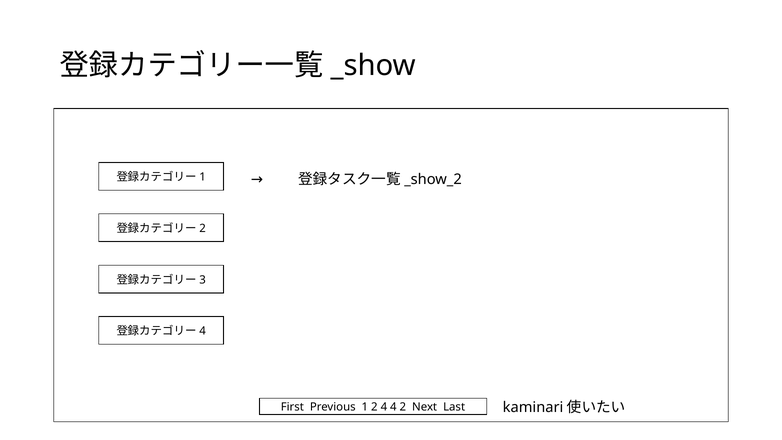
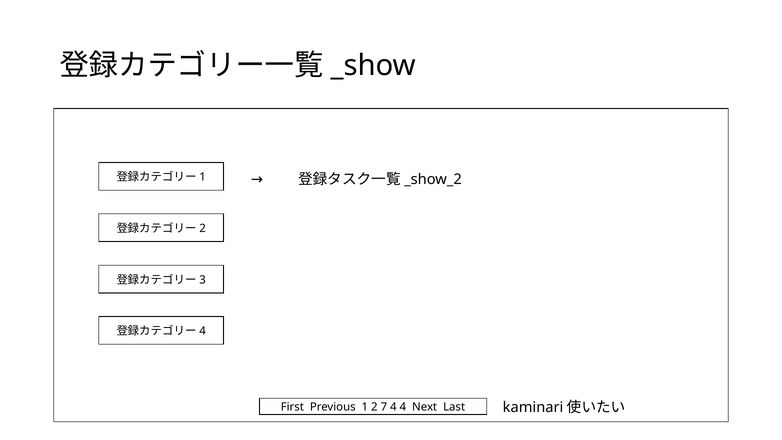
2 4: 4 -> 7
4 2: 2 -> 4
